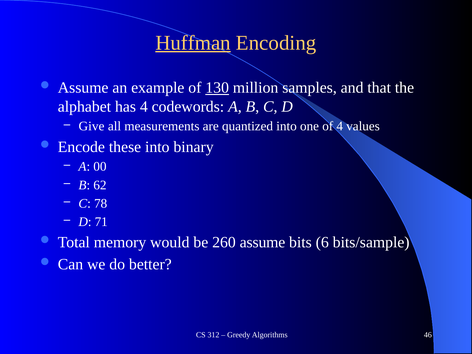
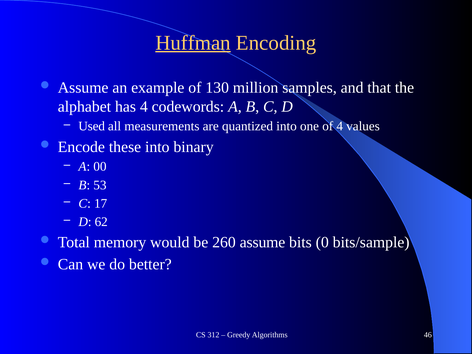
130 underline: present -> none
Give: Give -> Used
62: 62 -> 53
78: 78 -> 17
71: 71 -> 62
6: 6 -> 0
